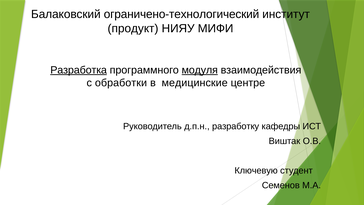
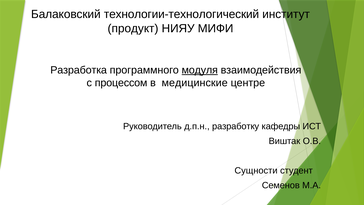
ограничено-технологический: ограничено-технологический -> технологии-технологический
Разработка underline: present -> none
обработки: обработки -> процессом
Ключевую: Ключевую -> Сущности
